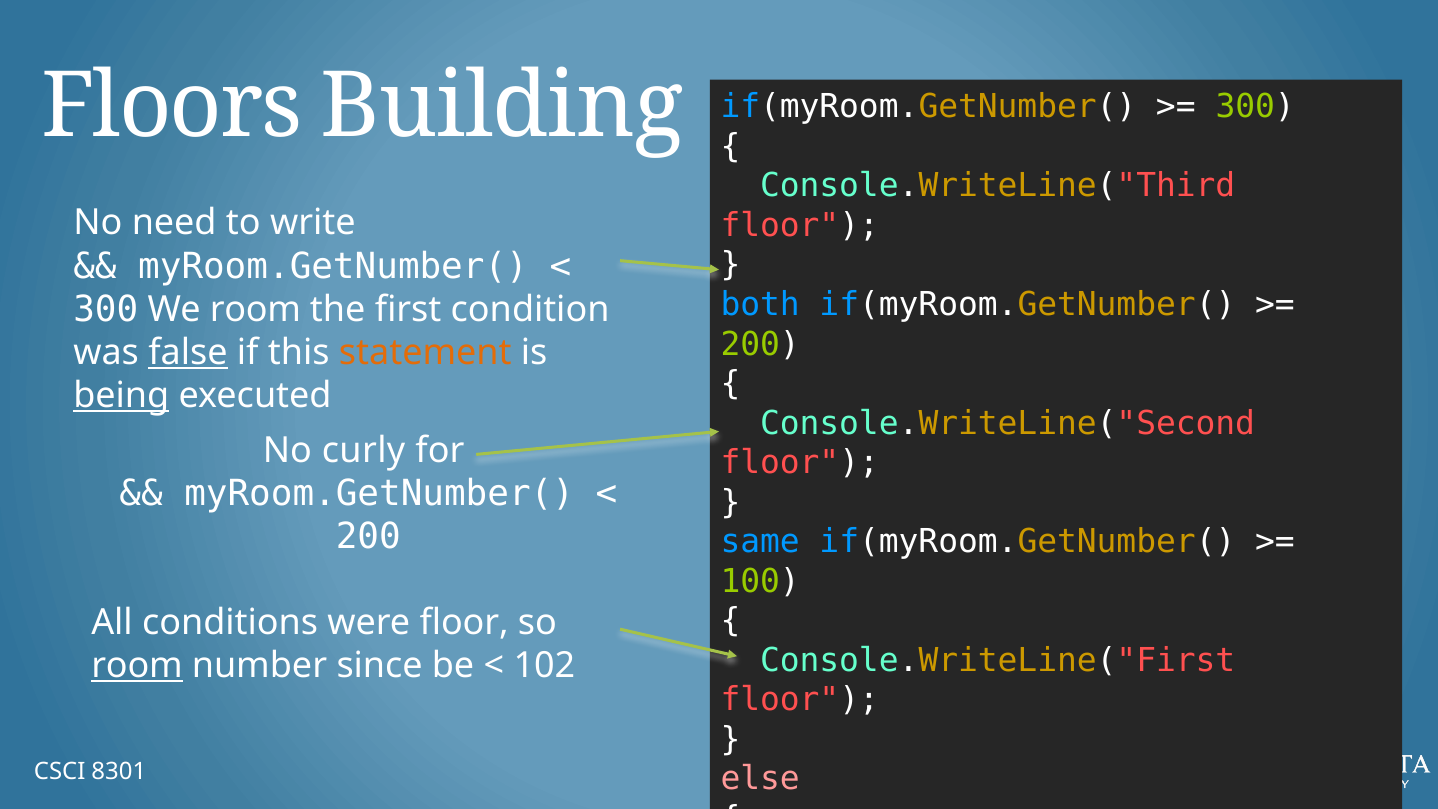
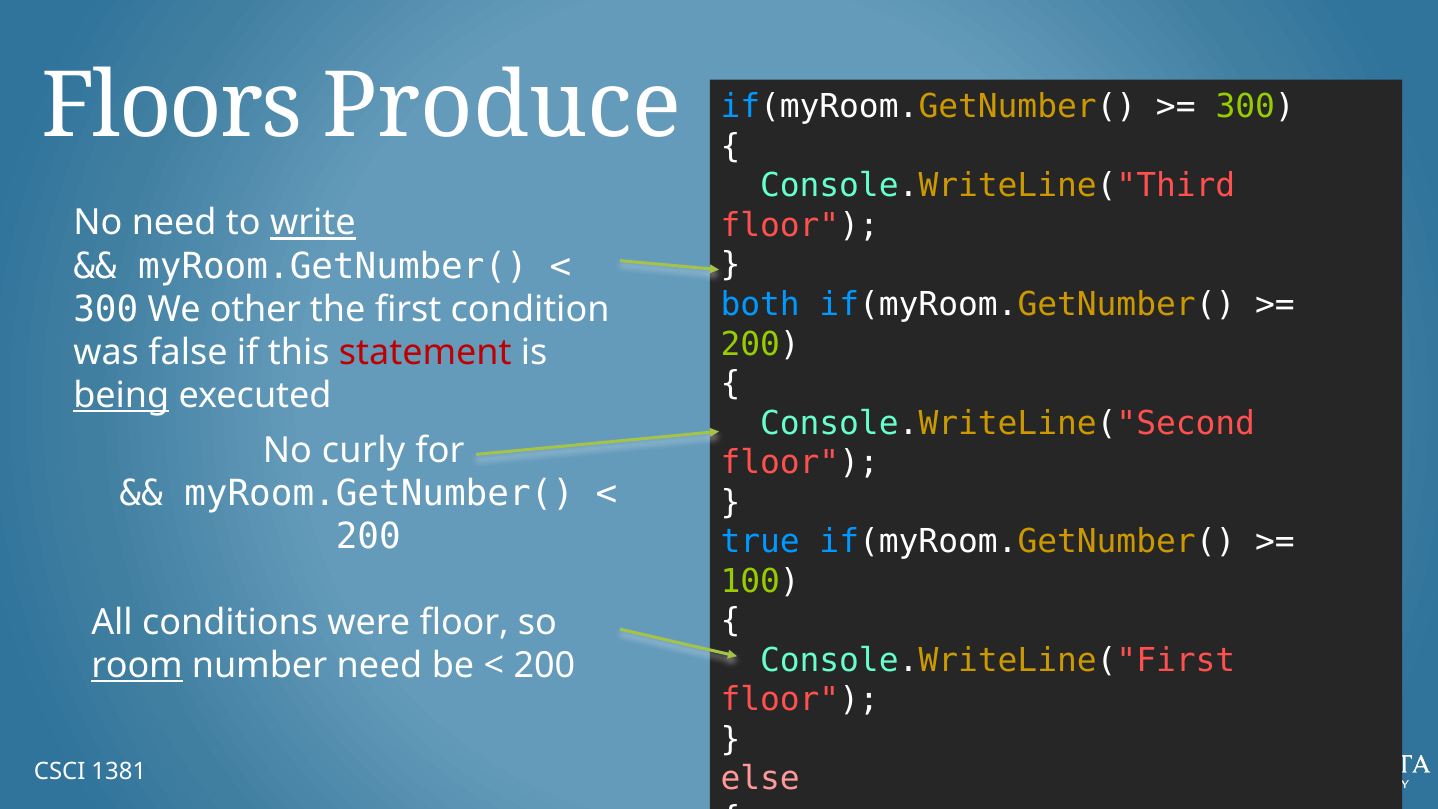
Building: Building -> Produce
write underline: none -> present
We room: room -> other
false underline: present -> none
statement colour: orange -> red
same: same -> true
number since: since -> need
102 at (544, 666): 102 -> 200
8301: 8301 -> 1381
